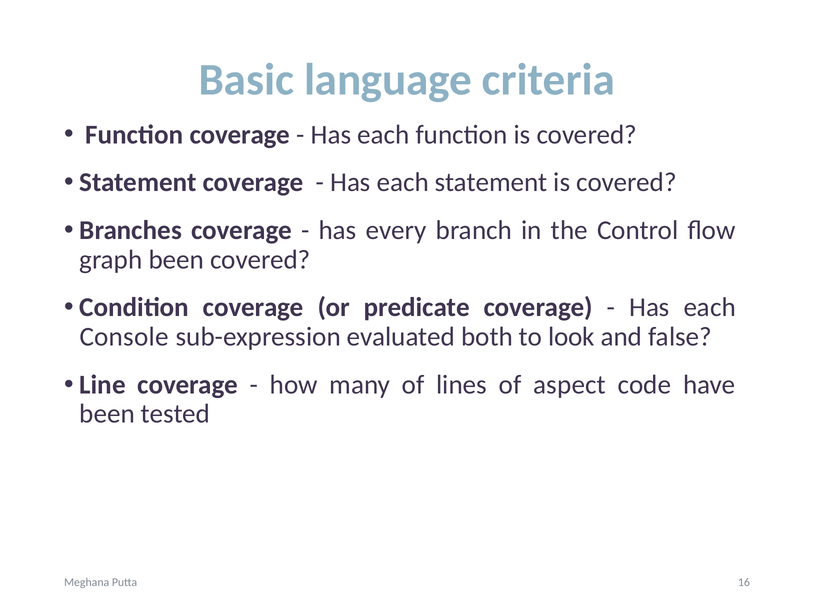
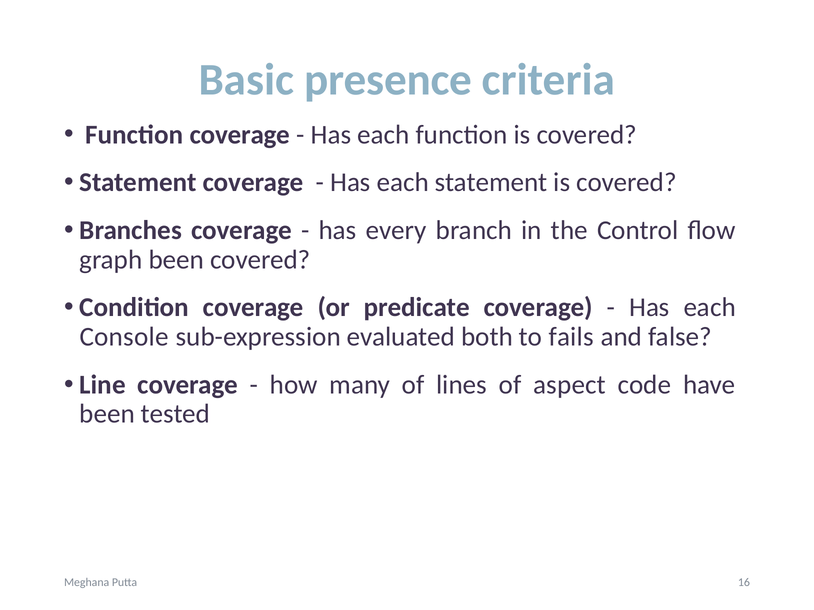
language: language -> presence
look: look -> fails
